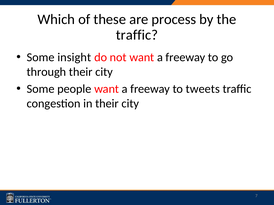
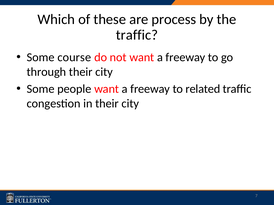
insight: insight -> course
tweets: tweets -> related
